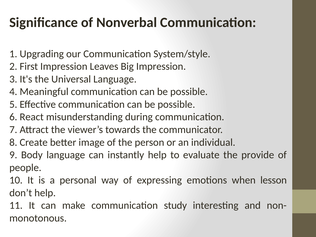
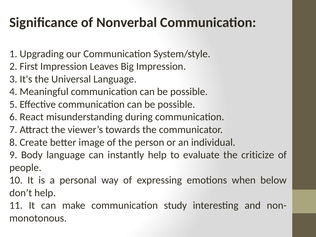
provide: provide -> criticize
lesson: lesson -> below
